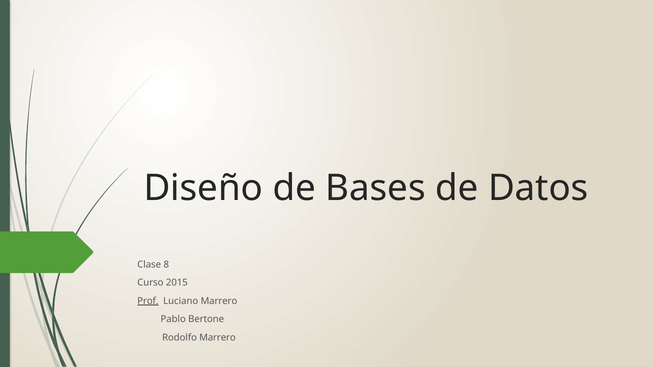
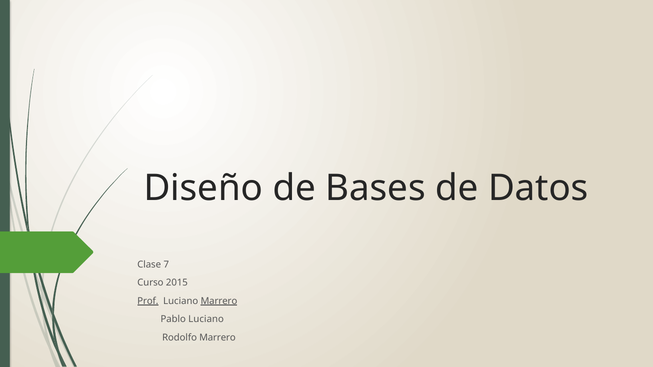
8: 8 -> 7
Marrero at (219, 301) underline: none -> present
Pablo Bertone: Bertone -> Luciano
